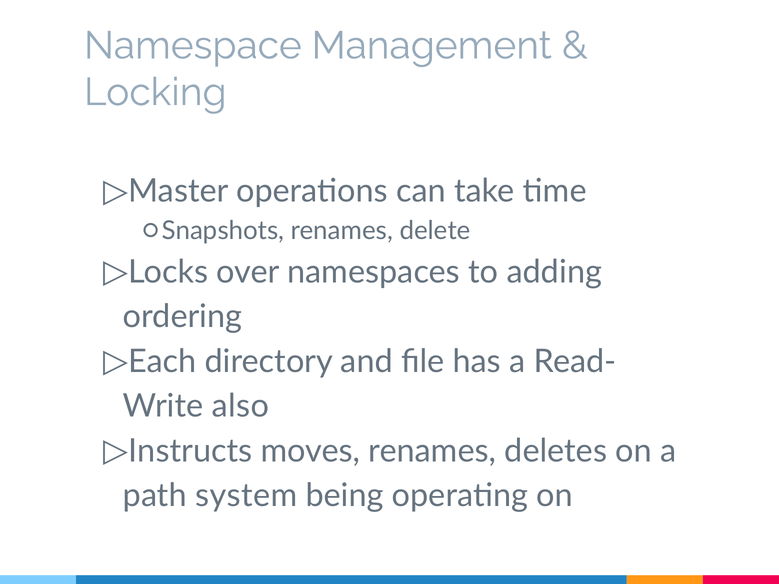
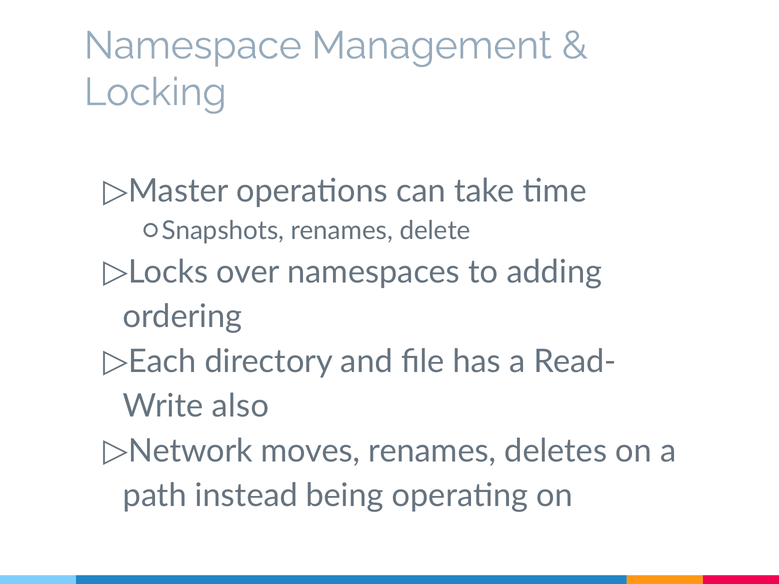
Instructs: Instructs -> Network
system: system -> instead
